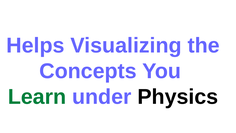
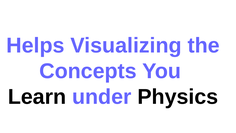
Learn colour: green -> black
